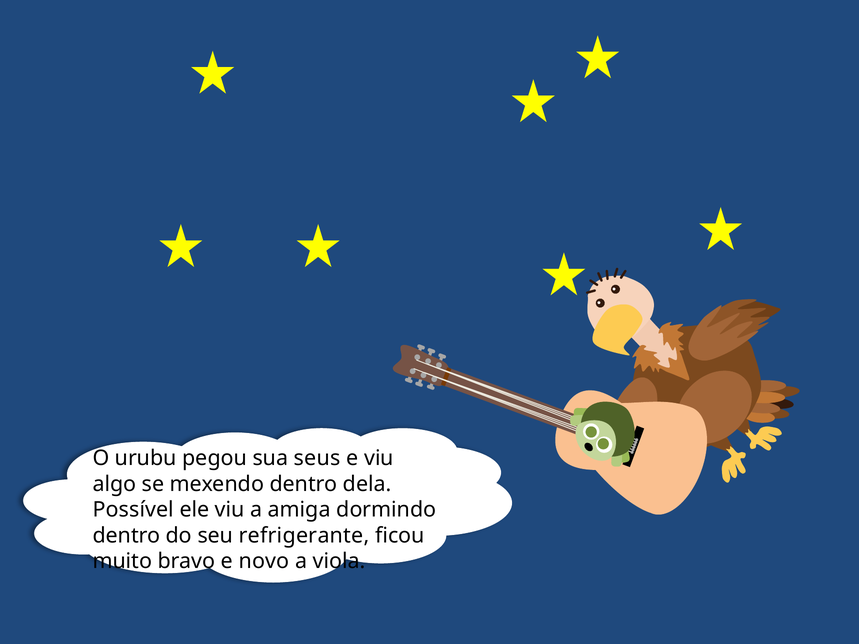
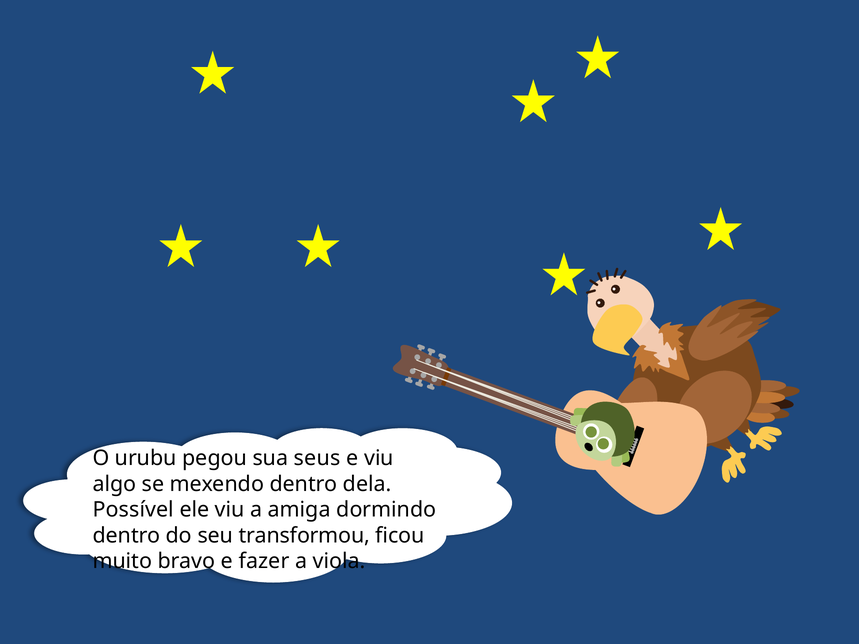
refrigerante: refrigerante -> transformou
novo: novo -> fazer
